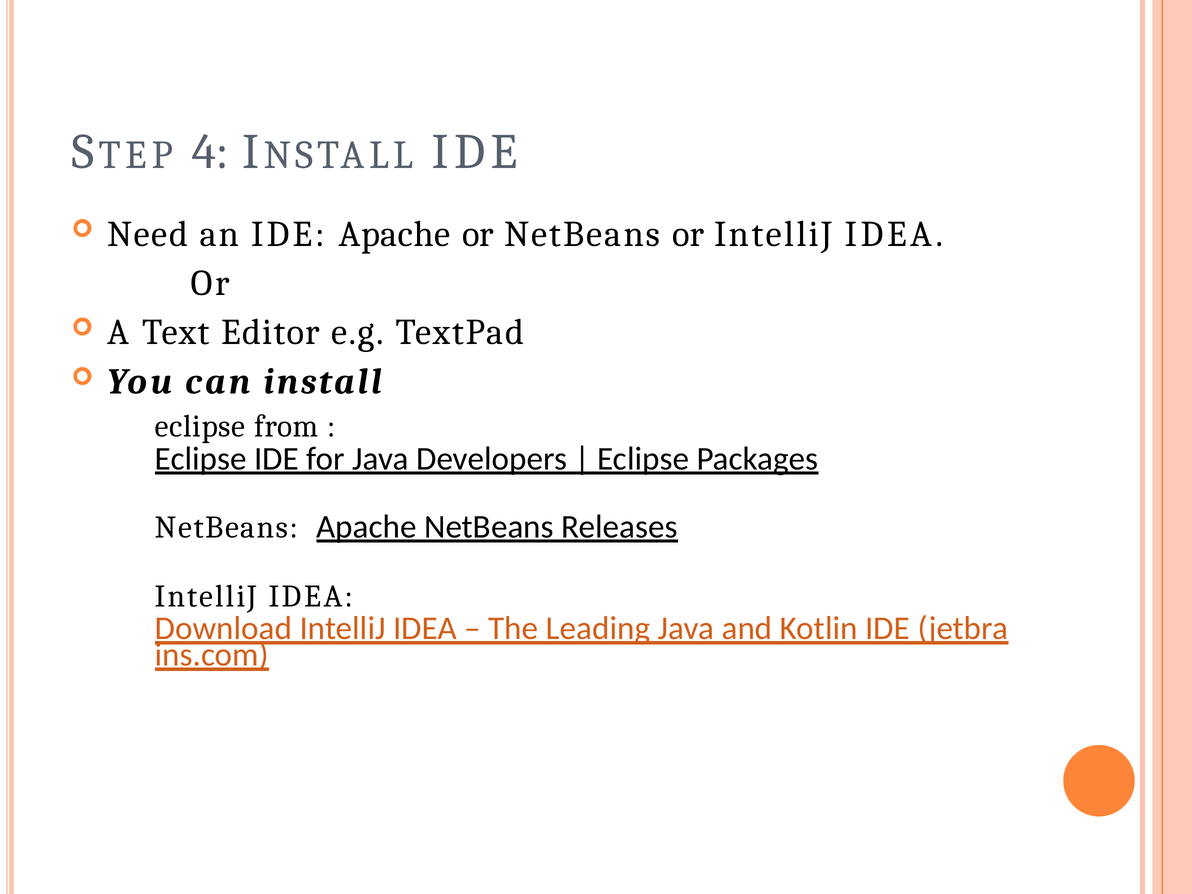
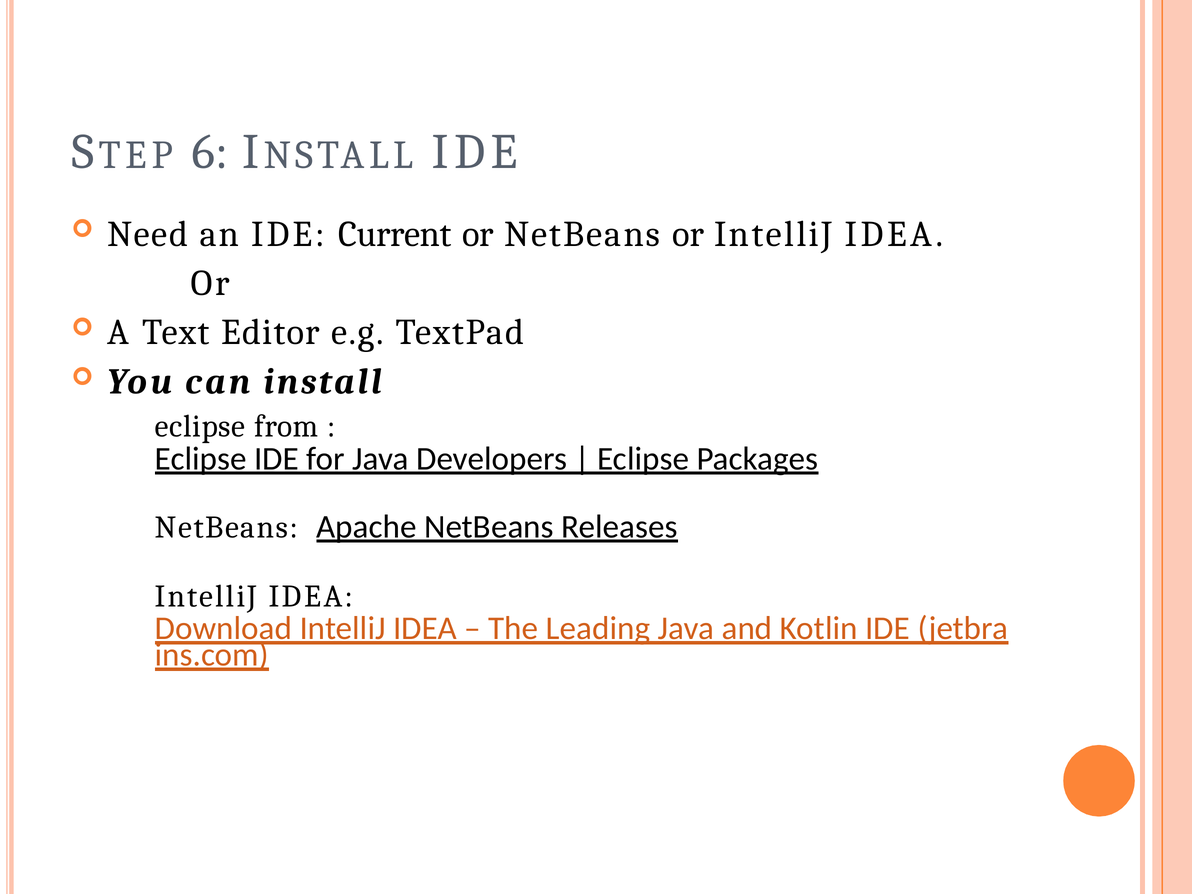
4: 4 -> 6
IDE Apache: Apache -> Current
